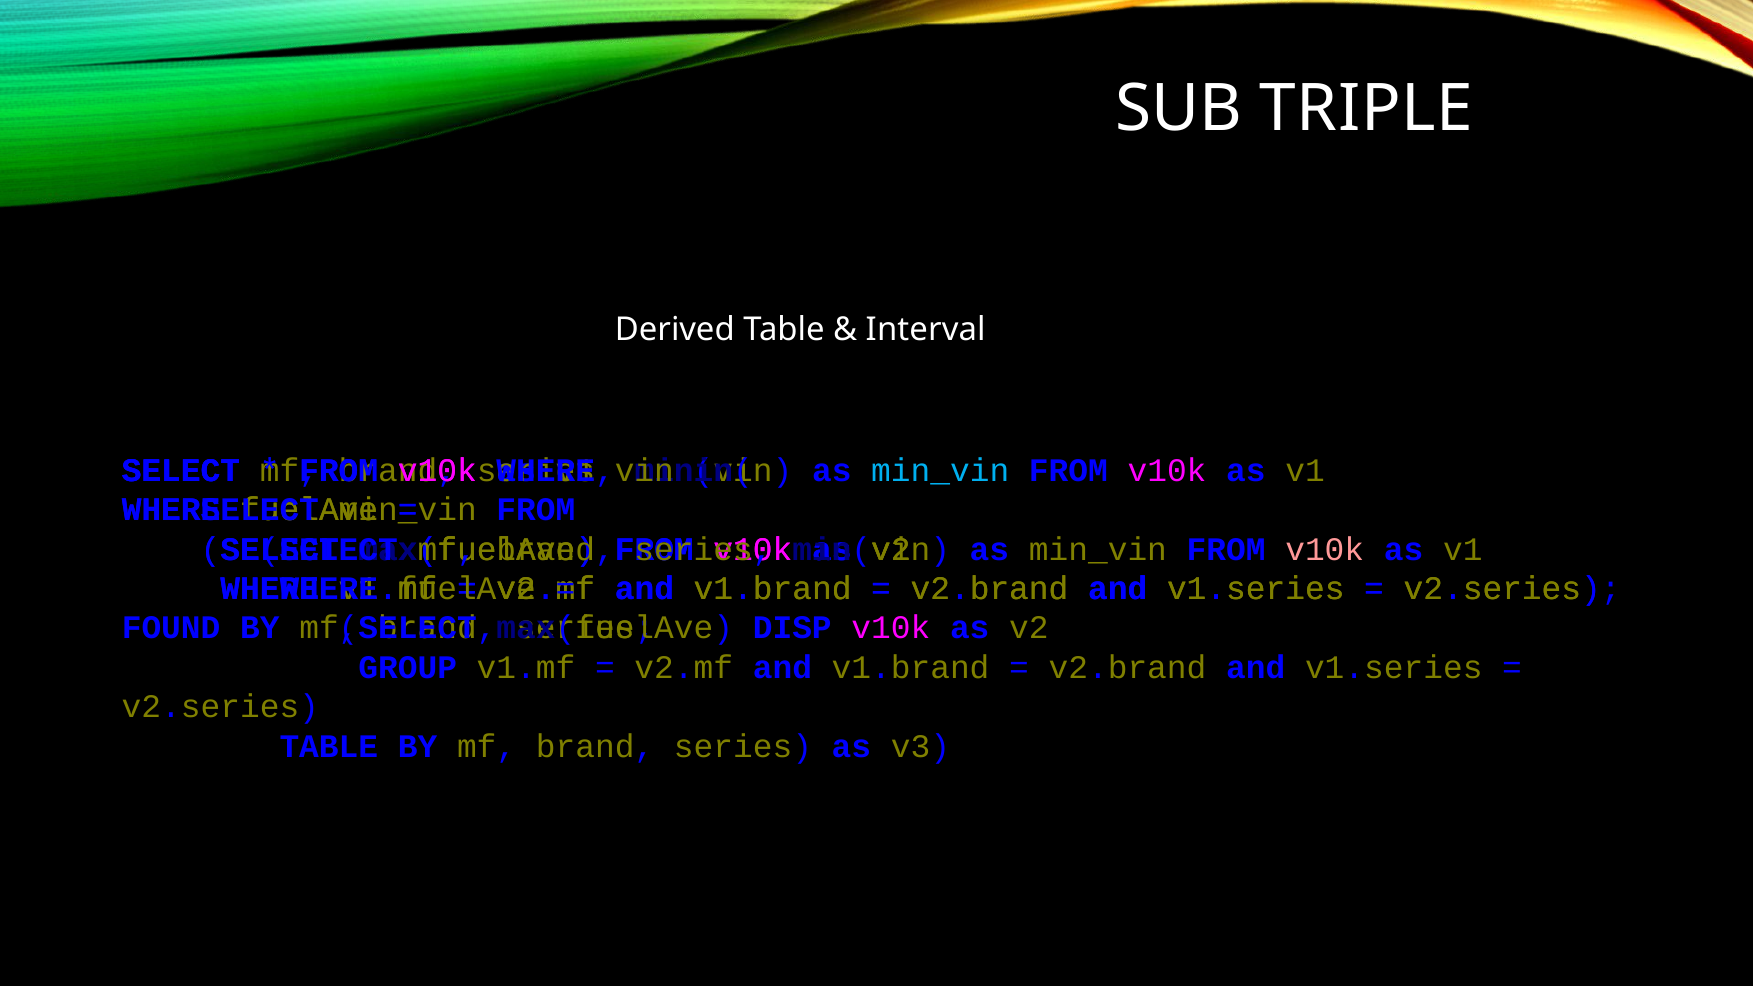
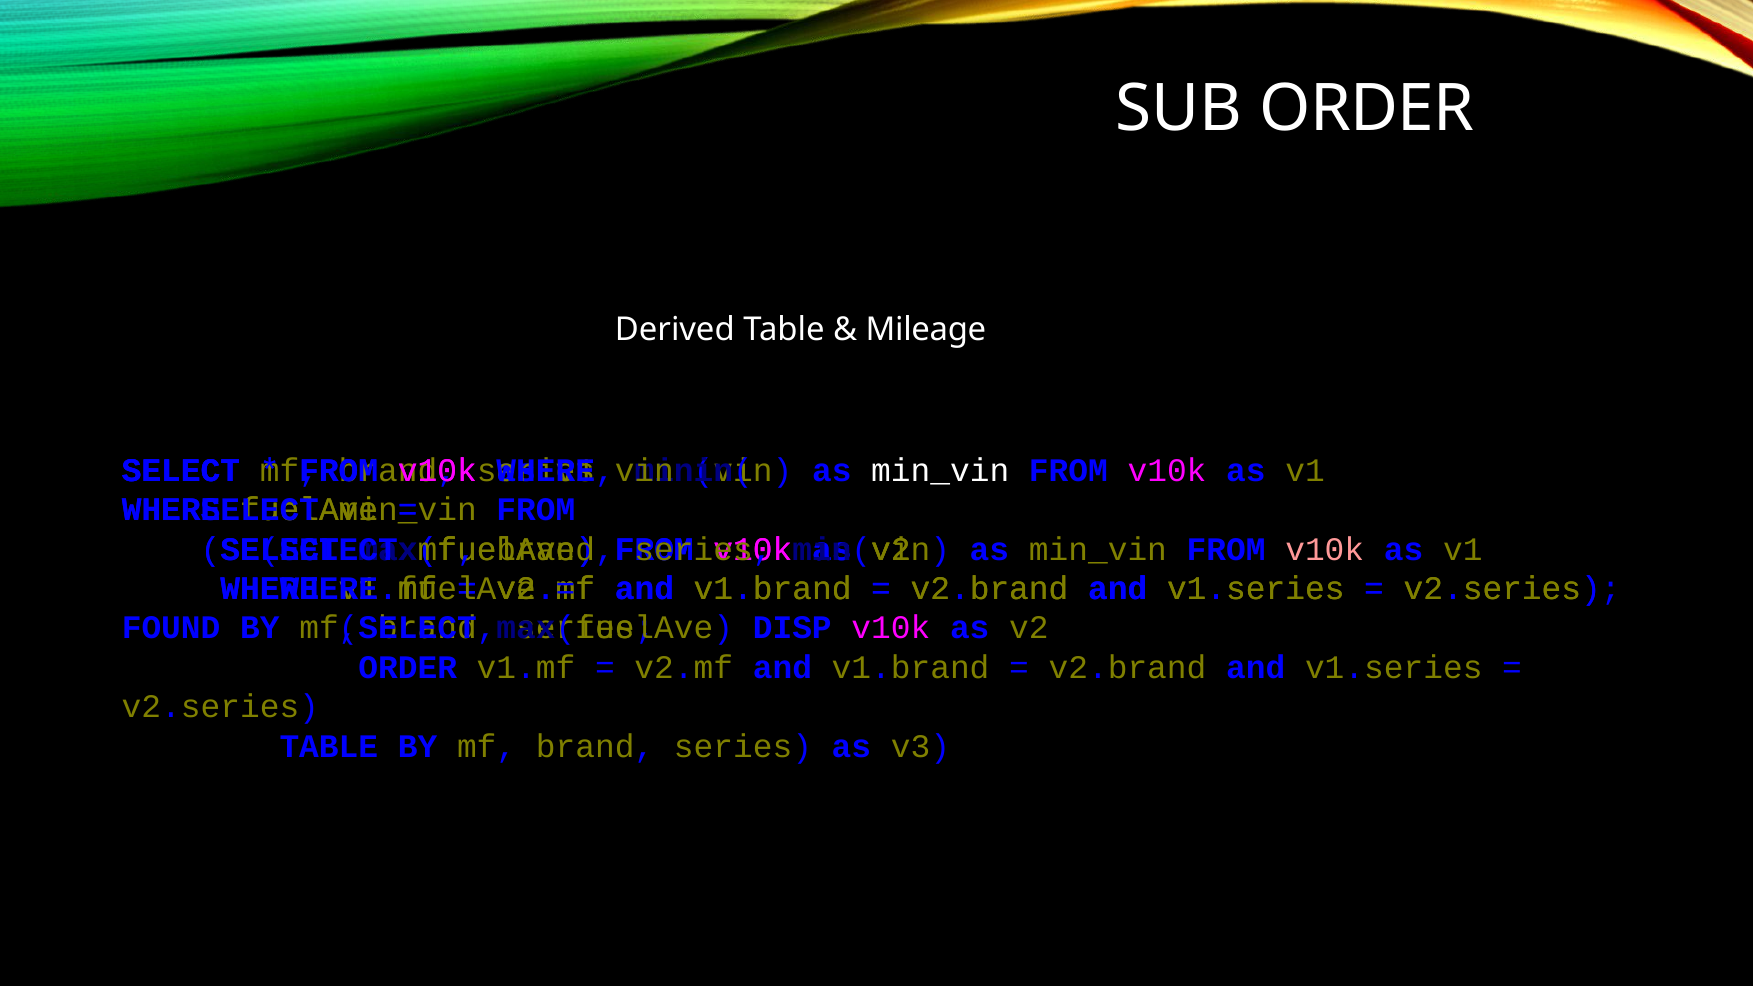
SUB TRIPLE: TRIPLE -> ORDER
Interval: Interval -> Mileage
min_vin at (940, 470) colour: light blue -> white
GROUP at (408, 668): GROUP -> ORDER
